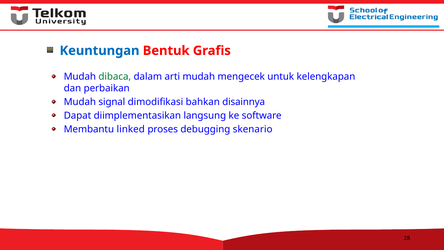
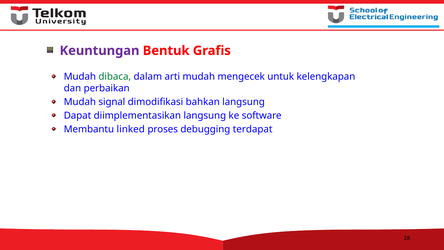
Keuntungan colour: blue -> purple
bahkan disainnya: disainnya -> langsung
skenario: skenario -> terdapat
